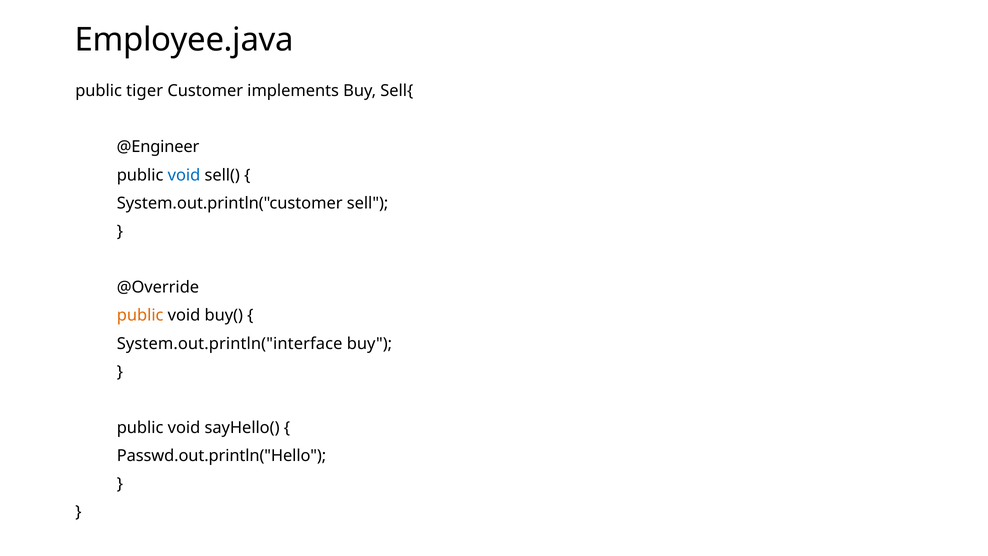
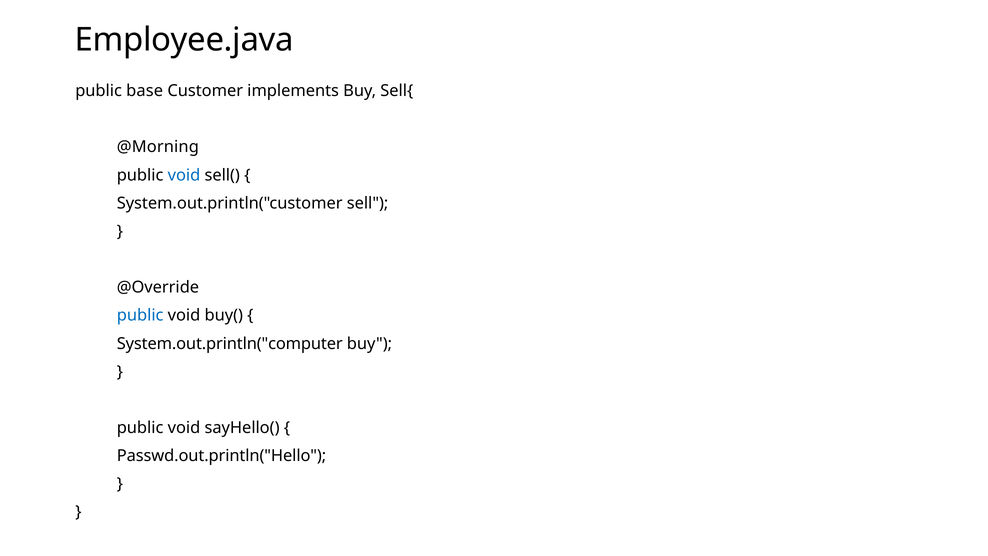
tiger: tiger -> base
@Engineer: @Engineer -> @Morning
public at (140, 315) colour: orange -> blue
System.out.println("interface: System.out.println("interface -> System.out.println("computer
